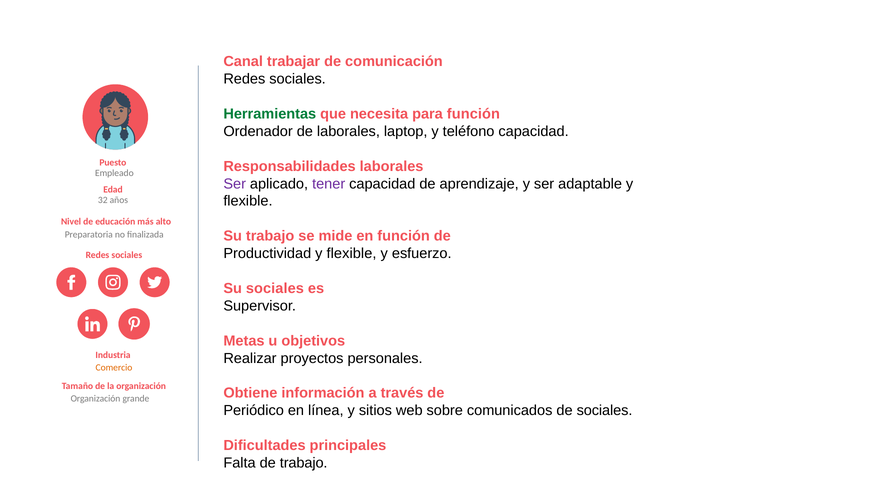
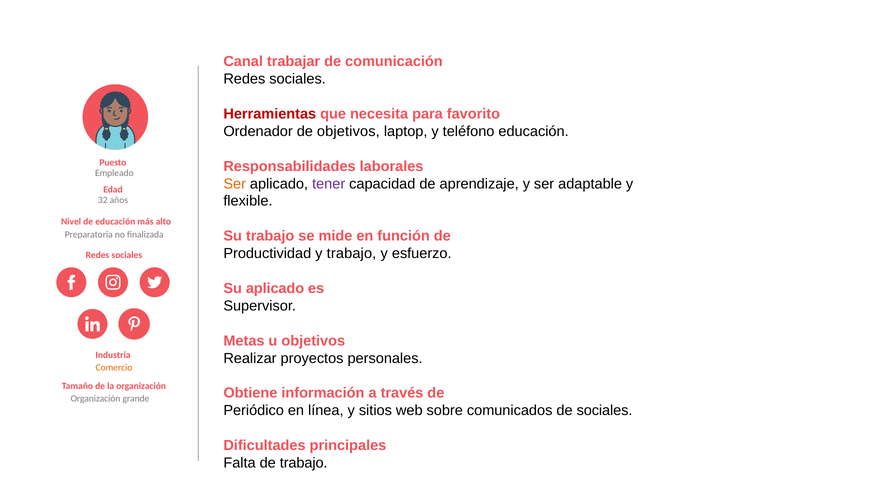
Herramientas colour: green -> red
para función: función -> favorito
de laborales: laborales -> objetivos
teléfono capacidad: capacidad -> educación
Ser at (235, 184) colour: purple -> orange
Productividad y flexible: flexible -> trabajo
Su sociales: sociales -> aplicado
